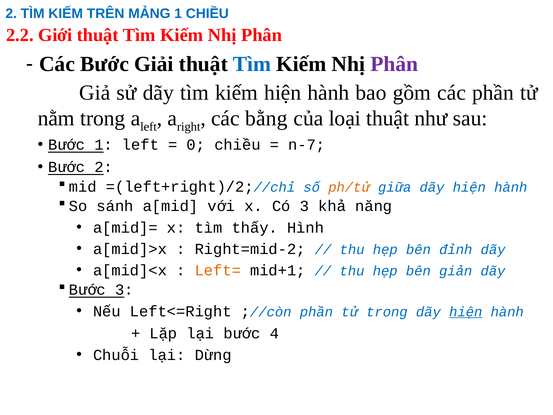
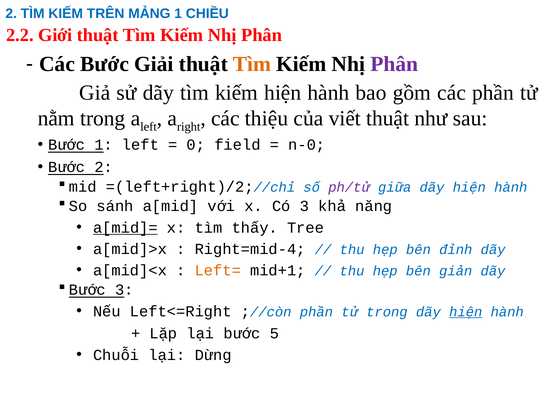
Tìm at (252, 64) colour: blue -> orange
bằng: bằng -> thiệu
loại: loại -> viết
0 chiều: chiều -> field
n-7: n-7 -> n-0
ph/tử colour: orange -> purple
a[mid]= underline: none -> present
Hình: Hình -> Tree
Right=mid-2: Right=mid-2 -> Right=mid-4
4: 4 -> 5
